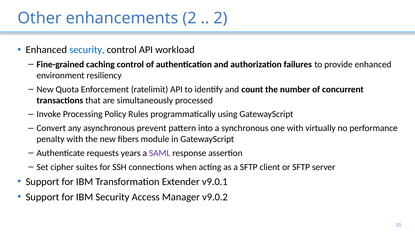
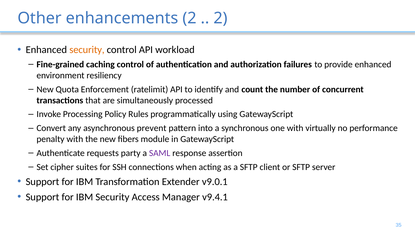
security at (87, 50) colour: blue -> orange
years: years -> party
v9.0.2: v9.0.2 -> v9.4.1
